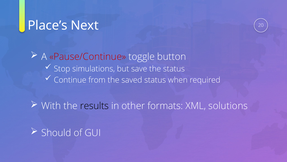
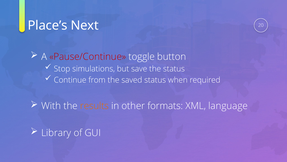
results colour: black -> orange
solutions: solutions -> language
Should: Should -> Library
